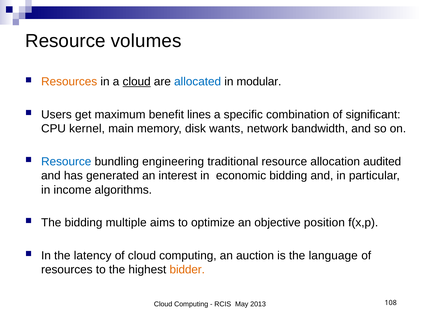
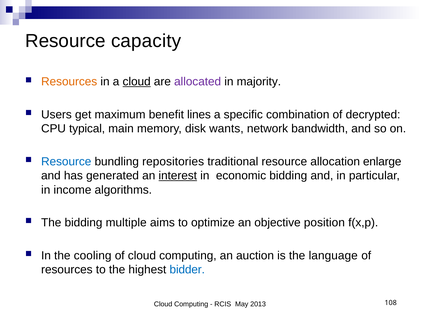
volumes: volumes -> capacity
allocated colour: blue -> purple
modular: modular -> majority
significant: significant -> decrypted
kernel: kernel -> typical
engineering: engineering -> repositories
audited: audited -> enlarge
interest underline: none -> present
latency: latency -> cooling
bidder colour: orange -> blue
